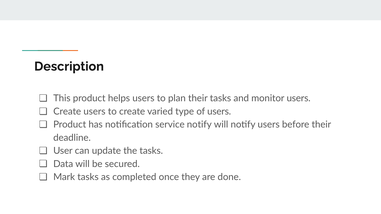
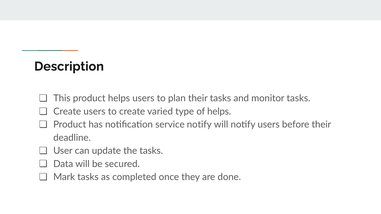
monitor users: users -> tasks
of users: users -> helps
